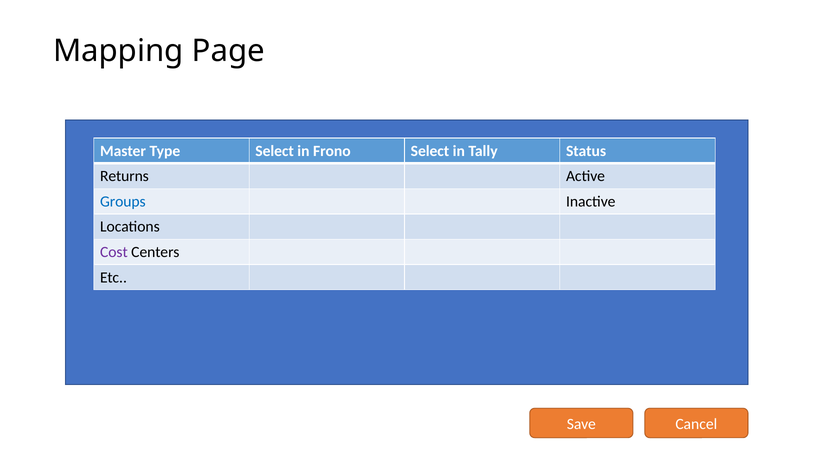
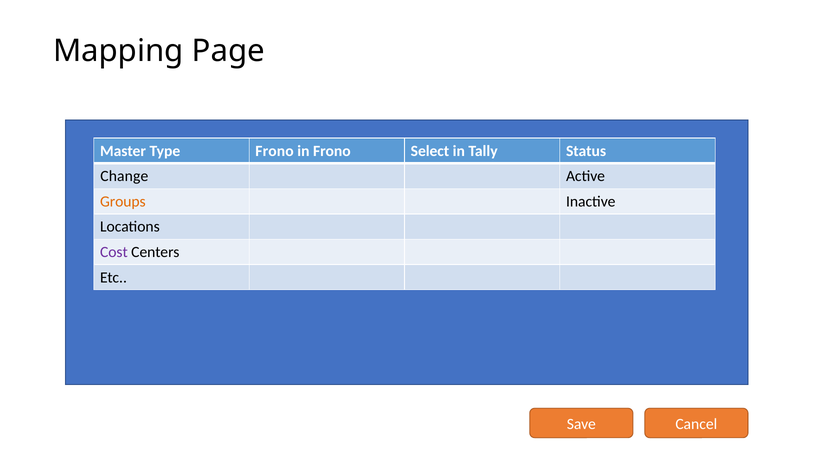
Type Select: Select -> Frono
Returns: Returns -> Change
Groups colour: blue -> orange
